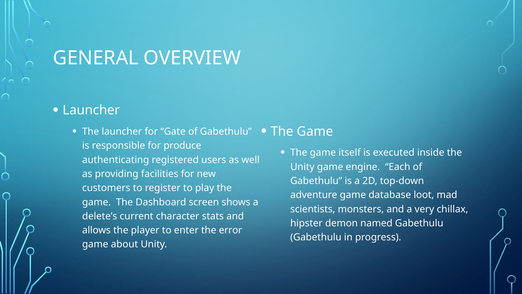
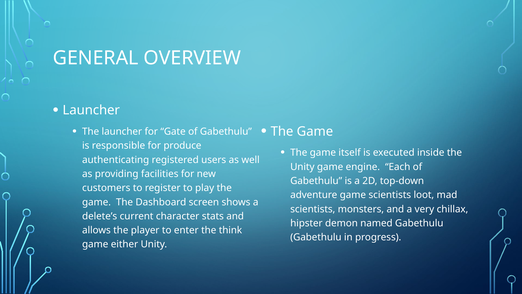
game database: database -> scientists
error: error -> think
about: about -> either
